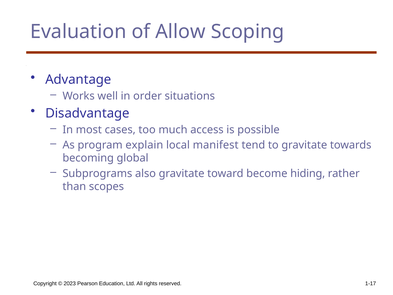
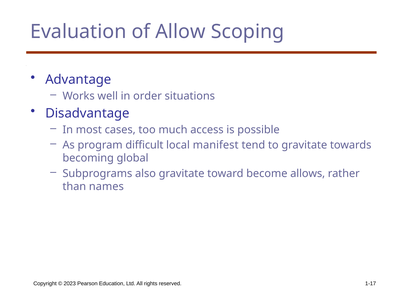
explain: explain -> difficult
hiding: hiding -> allows
scopes: scopes -> names
